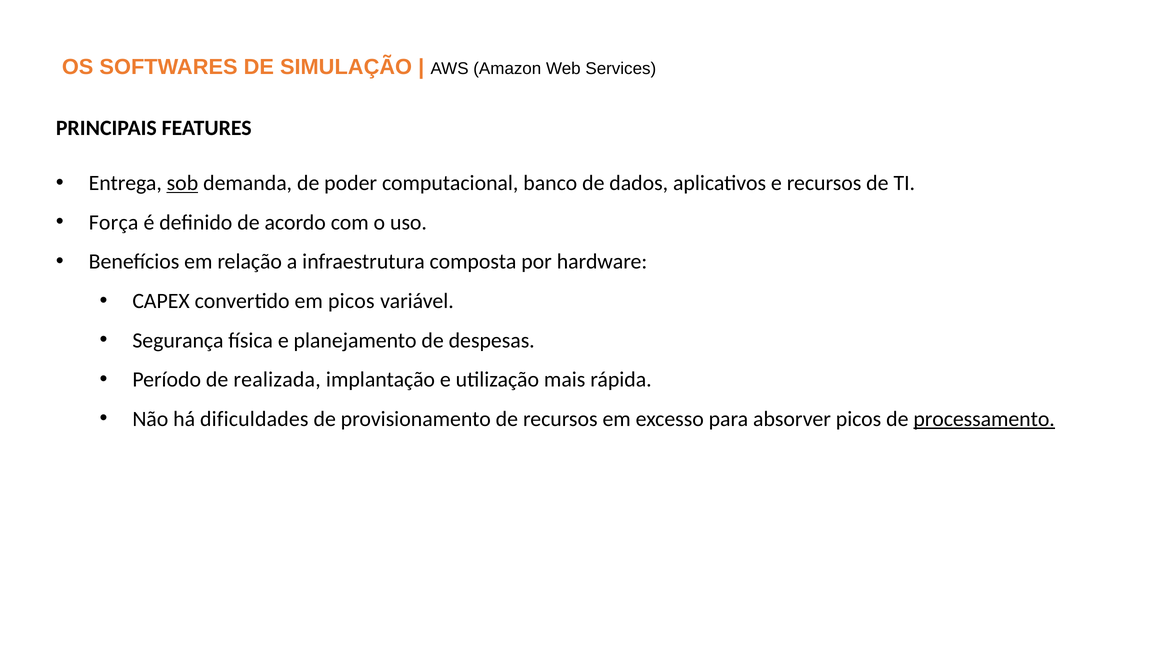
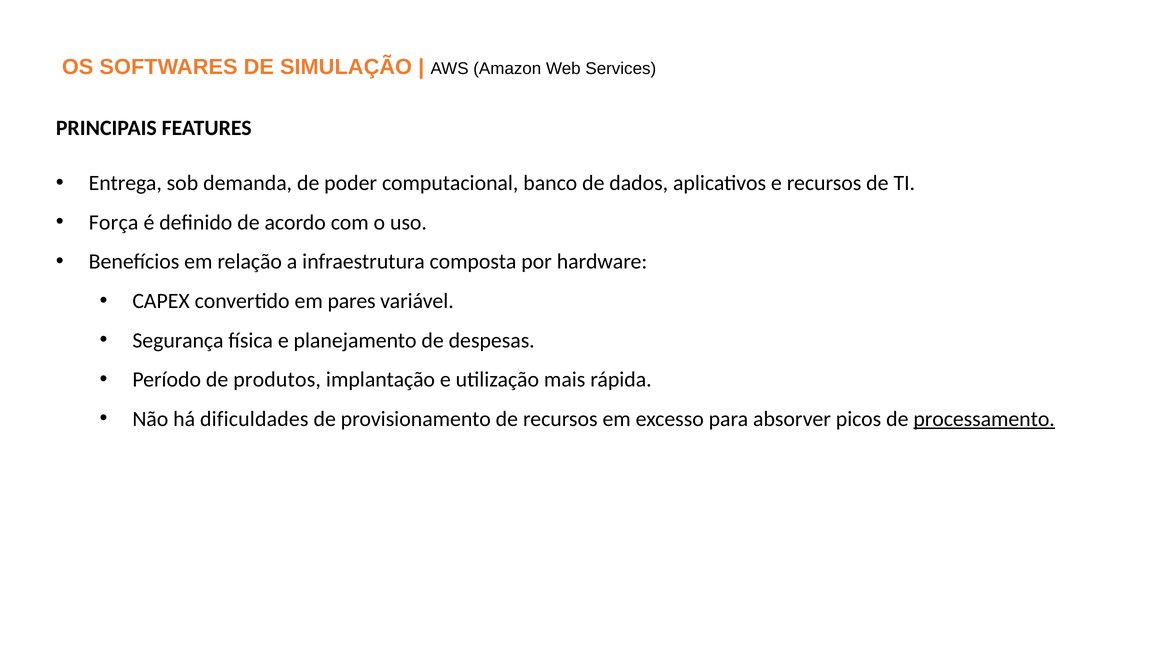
sob underline: present -> none
em picos: picos -> pares
realizada: realizada -> produtos
